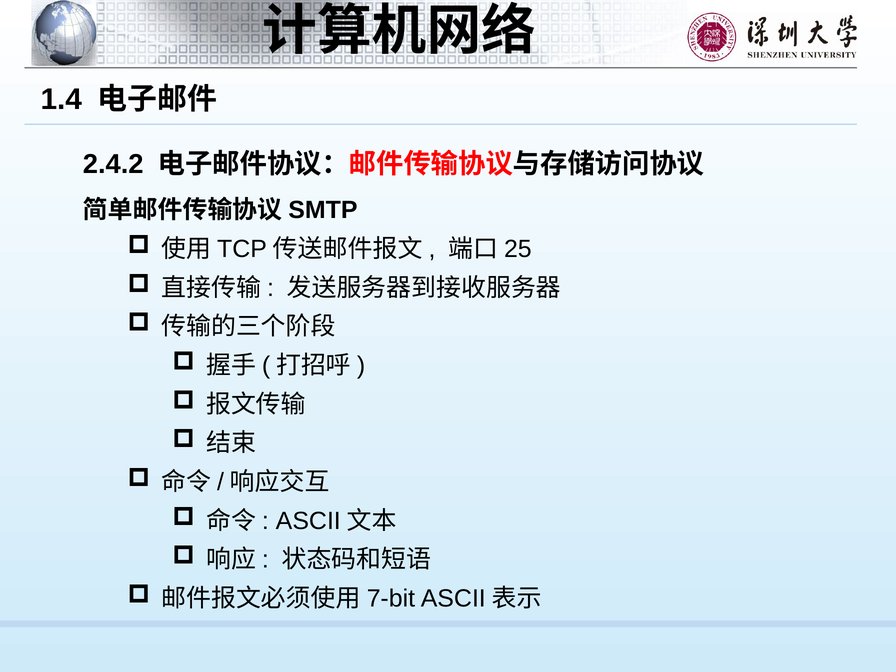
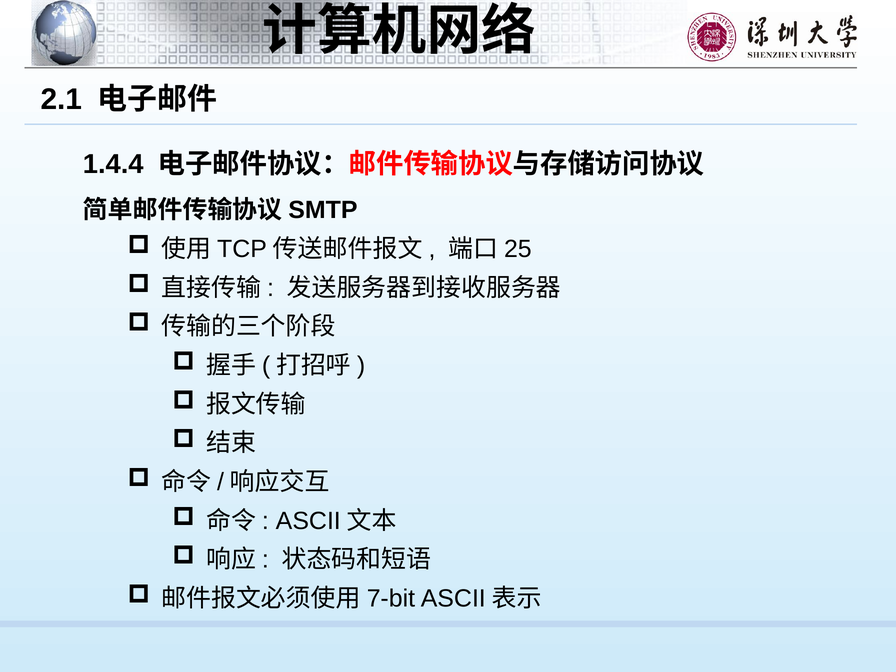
1.4: 1.4 -> 2.1
2.4.2: 2.4.2 -> 1.4.4
